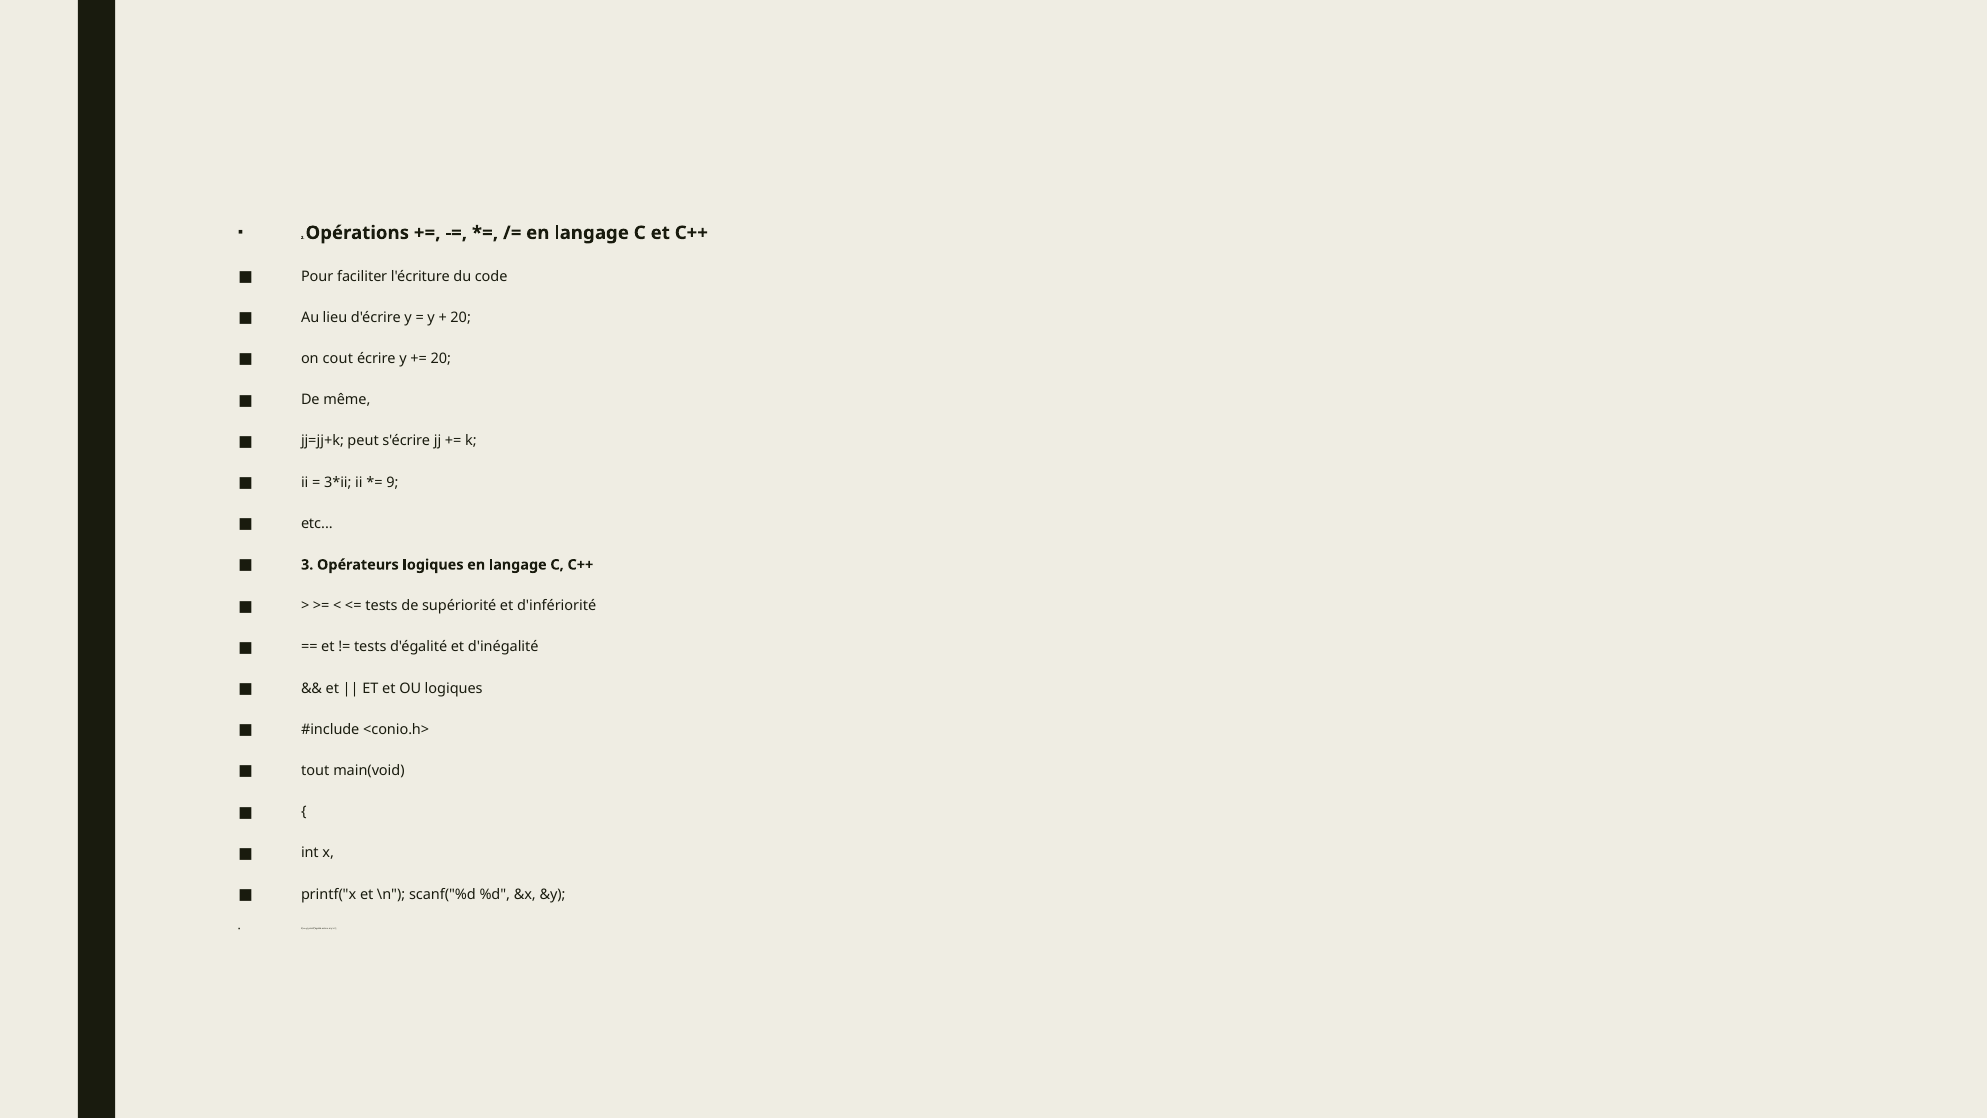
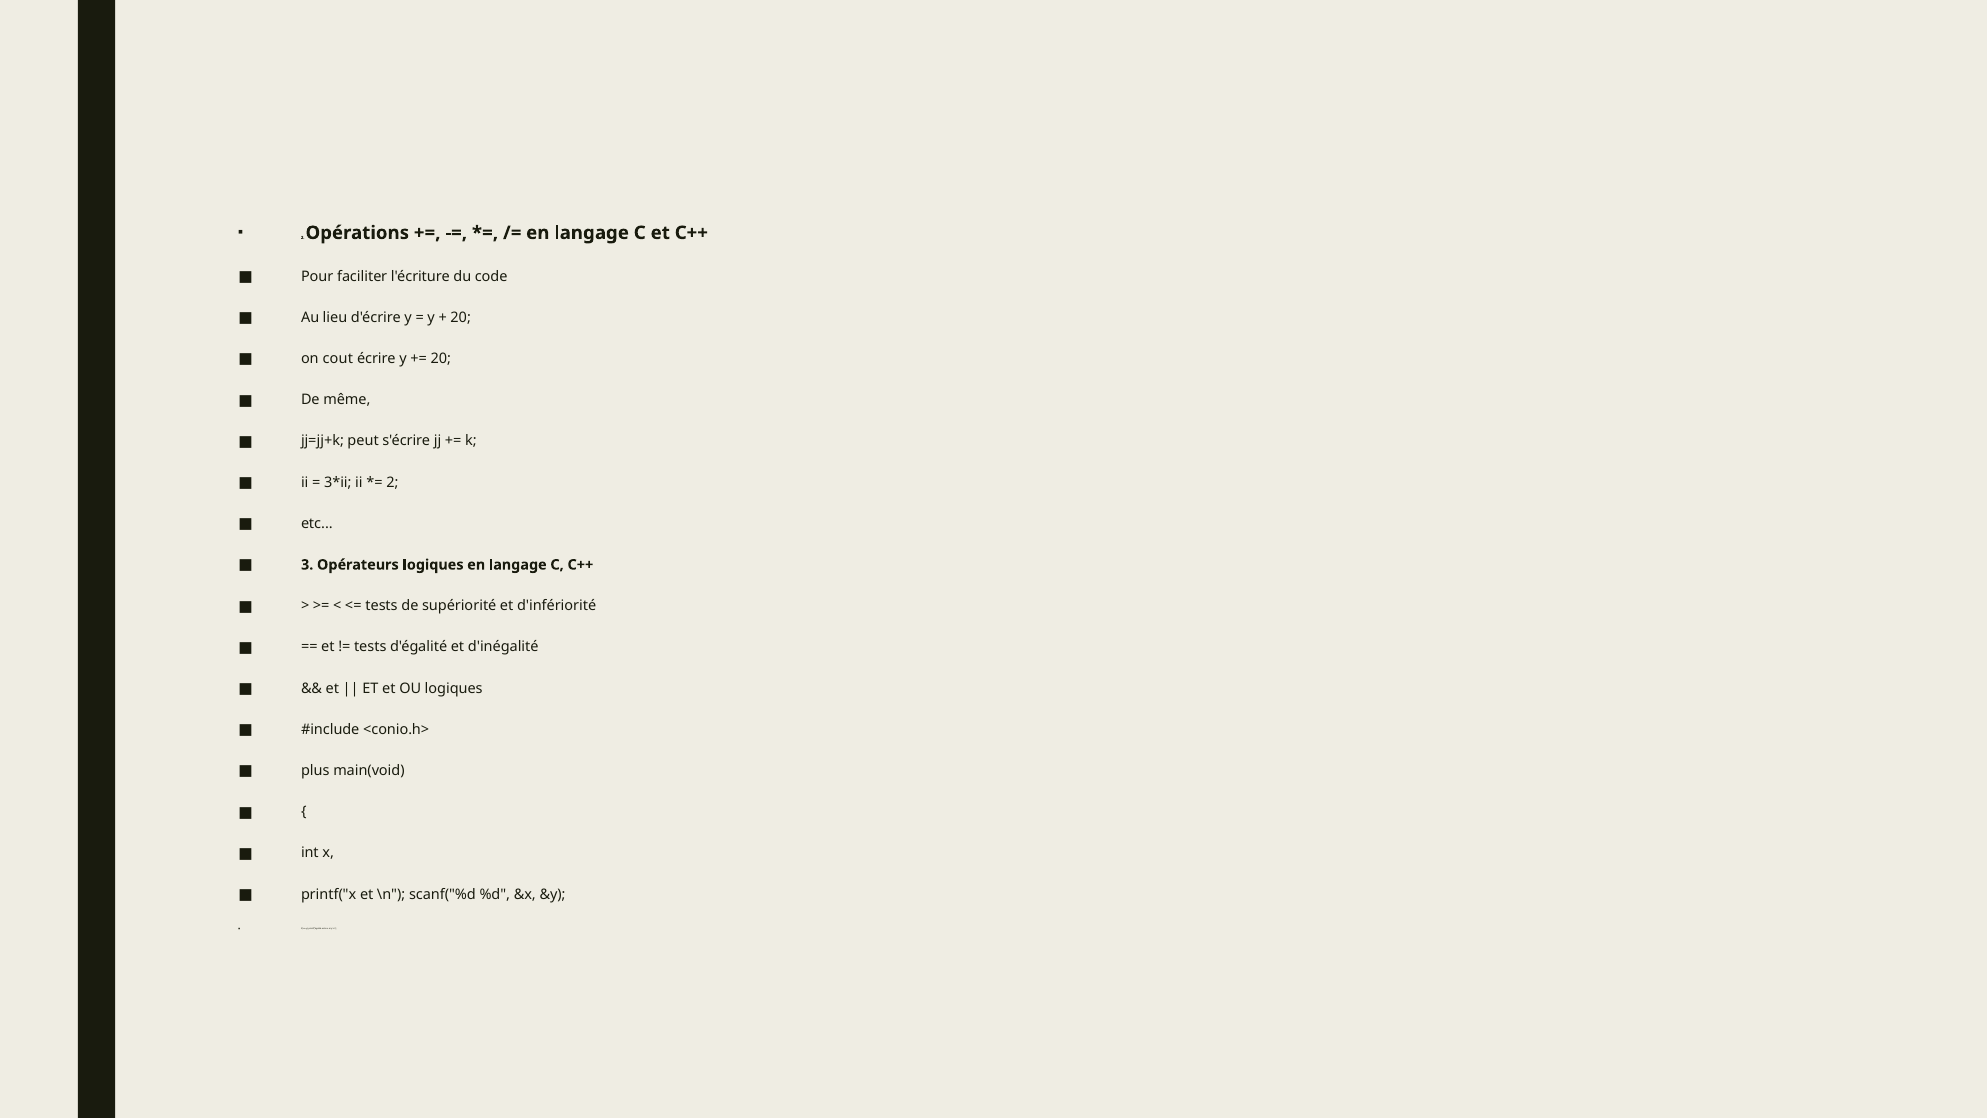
9 at (392, 482): 9 -> 2
tout: tout -> plus
